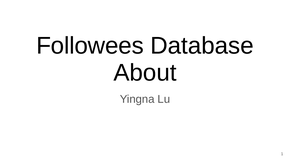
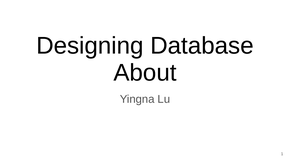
Followees: Followees -> Designing
